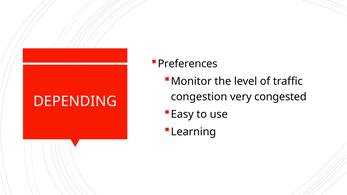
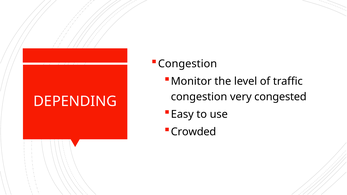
Preferences at (188, 64): Preferences -> Congestion
Learning: Learning -> Crowded
